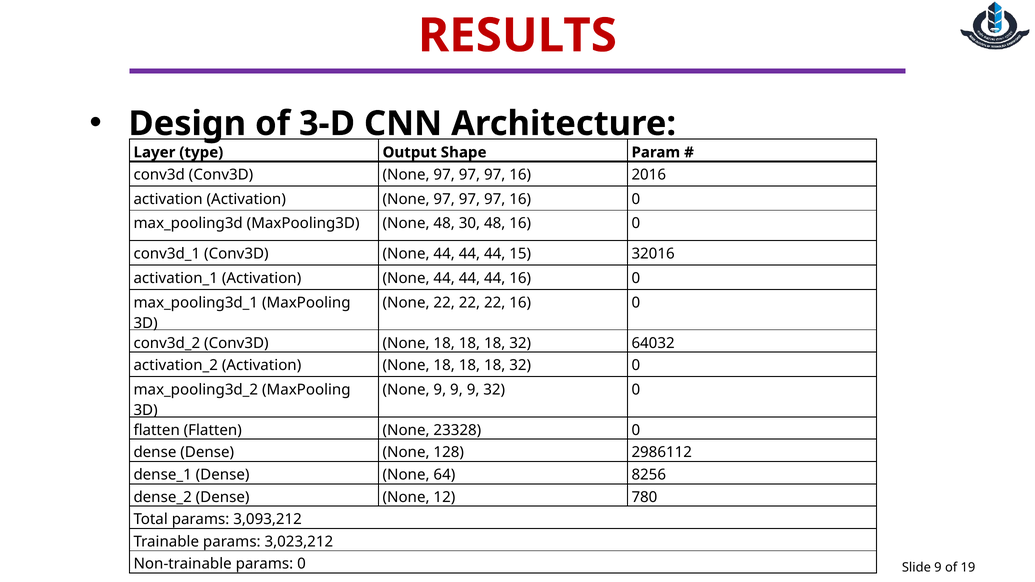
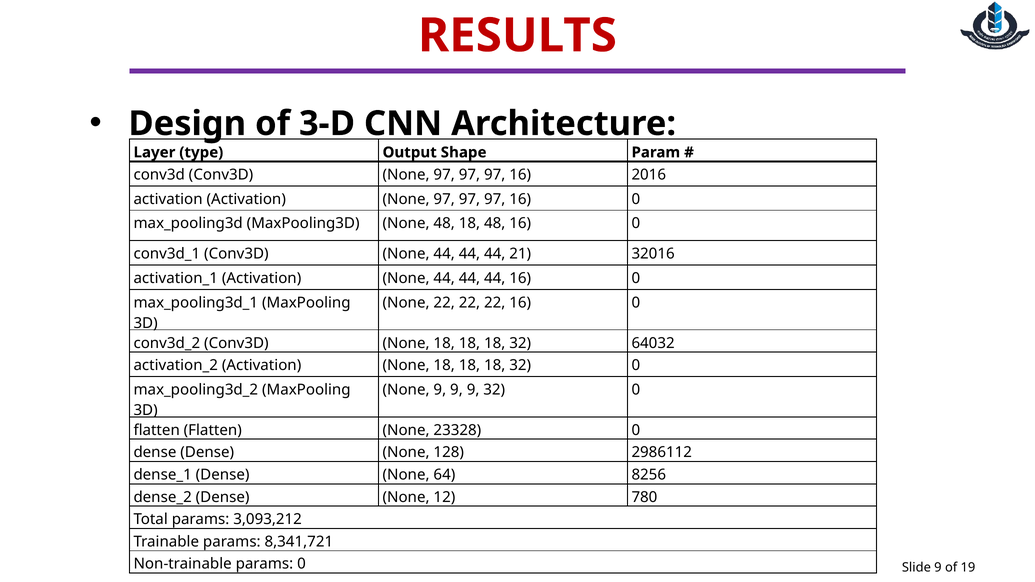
48 30: 30 -> 18
15: 15 -> 21
3,023,212: 3,023,212 -> 8,341,721
